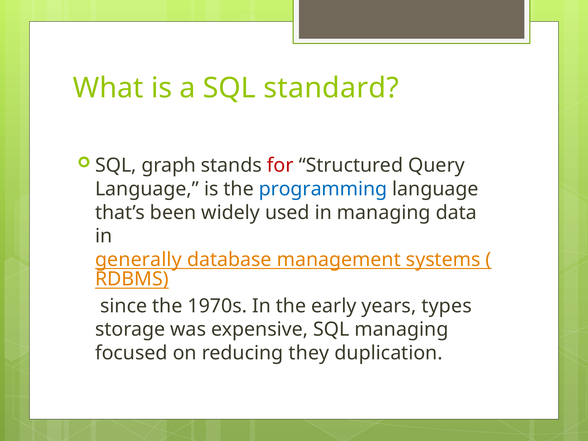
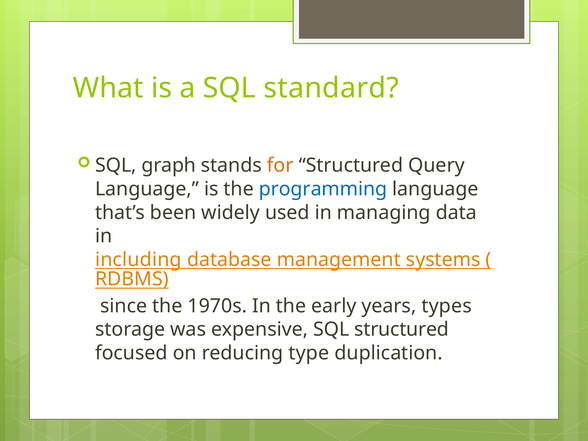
for colour: red -> orange
generally: generally -> including
SQL managing: managing -> structured
they: they -> type
